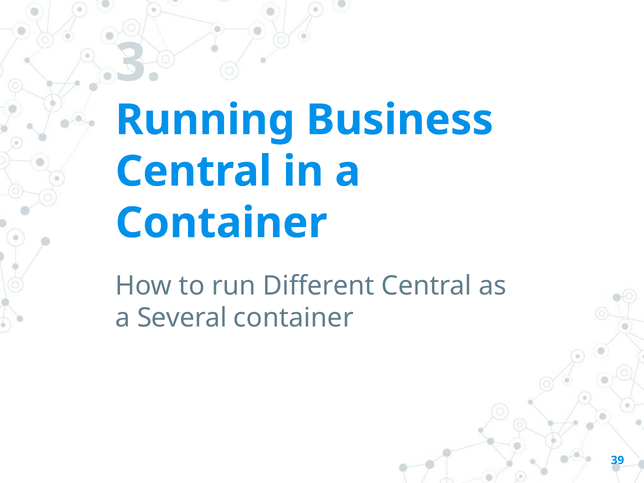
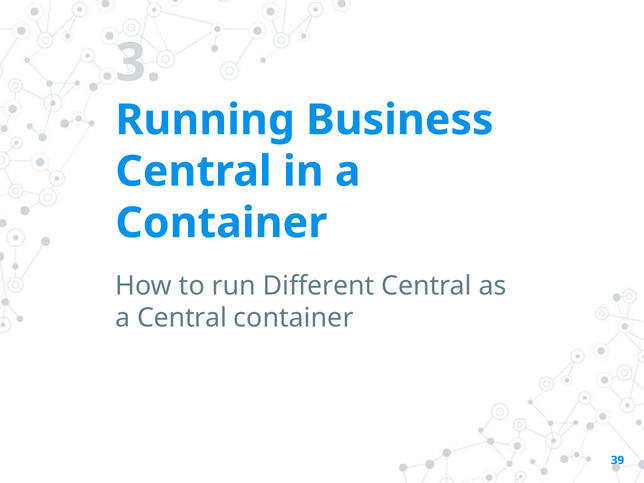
a Several: Several -> Central
